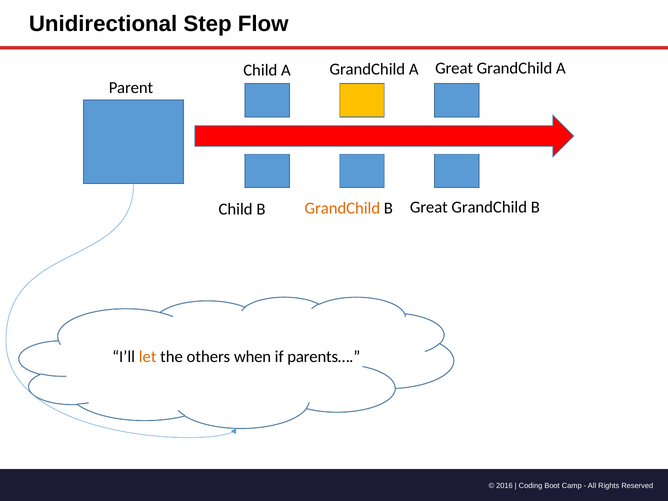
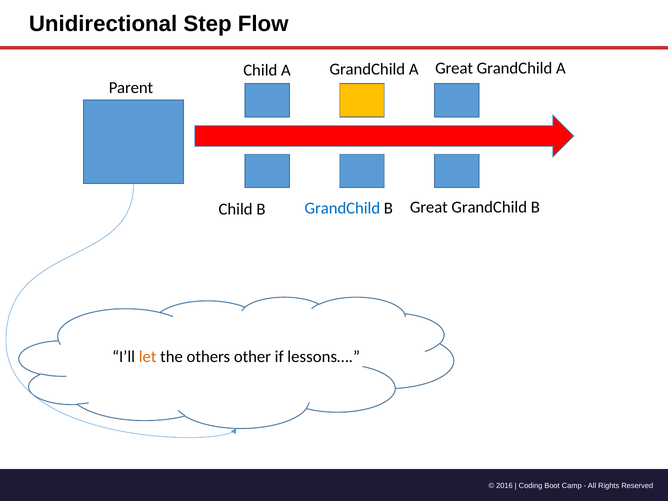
GrandChild at (342, 208) colour: orange -> blue
when: when -> other
parents…: parents… -> lessons…
